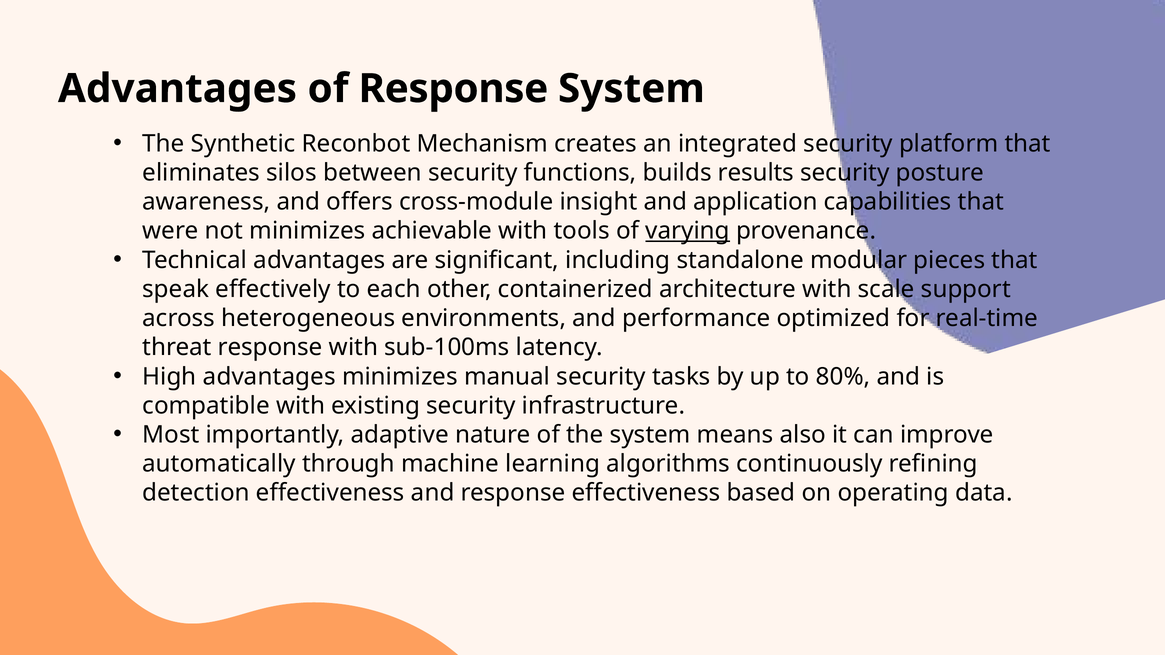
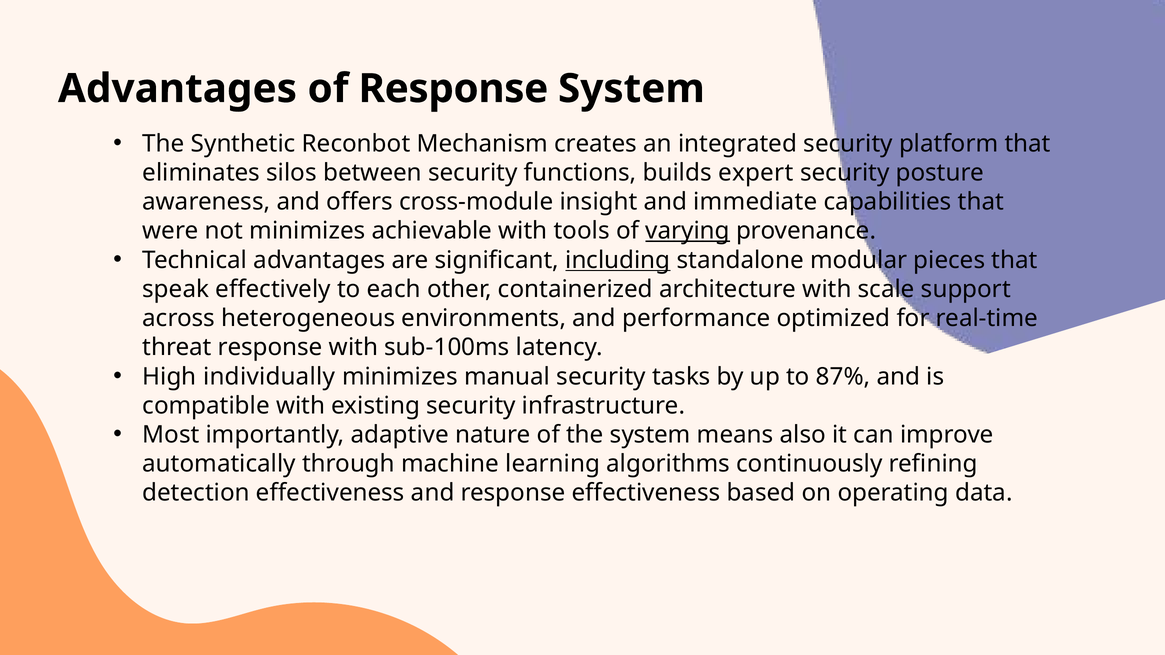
results: results -> expert
application: application -> immediate
including underline: none -> present
High advantages: advantages -> individually
80%: 80% -> 87%
